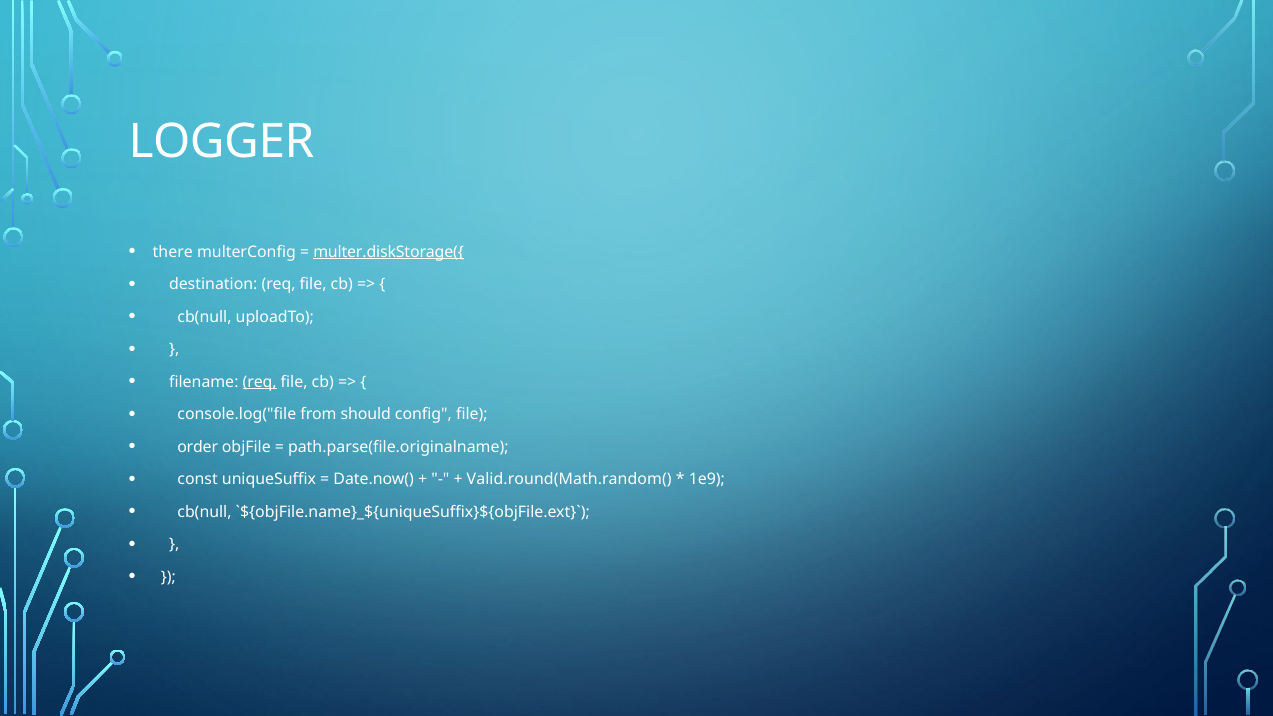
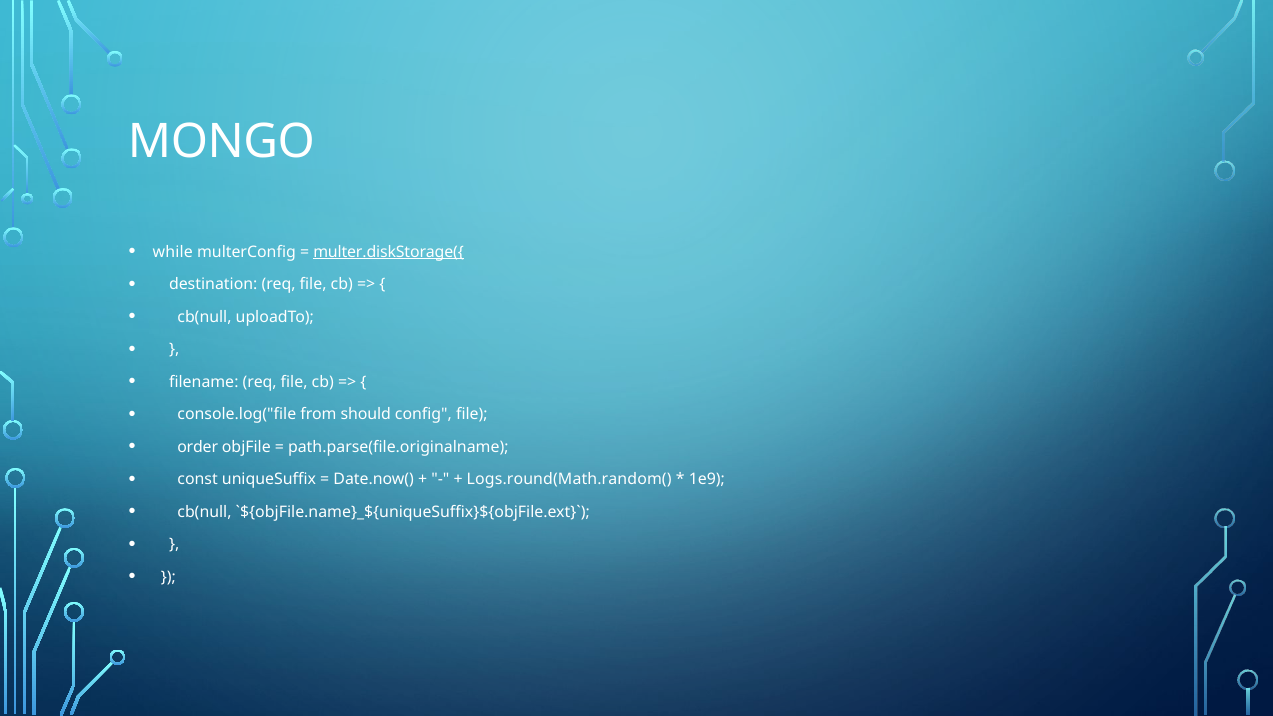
LOGGER: LOGGER -> MONGO
there: there -> while
req at (260, 382) underline: present -> none
Valid.round(Math.random(: Valid.round(Math.random( -> Logs.round(Math.random(
